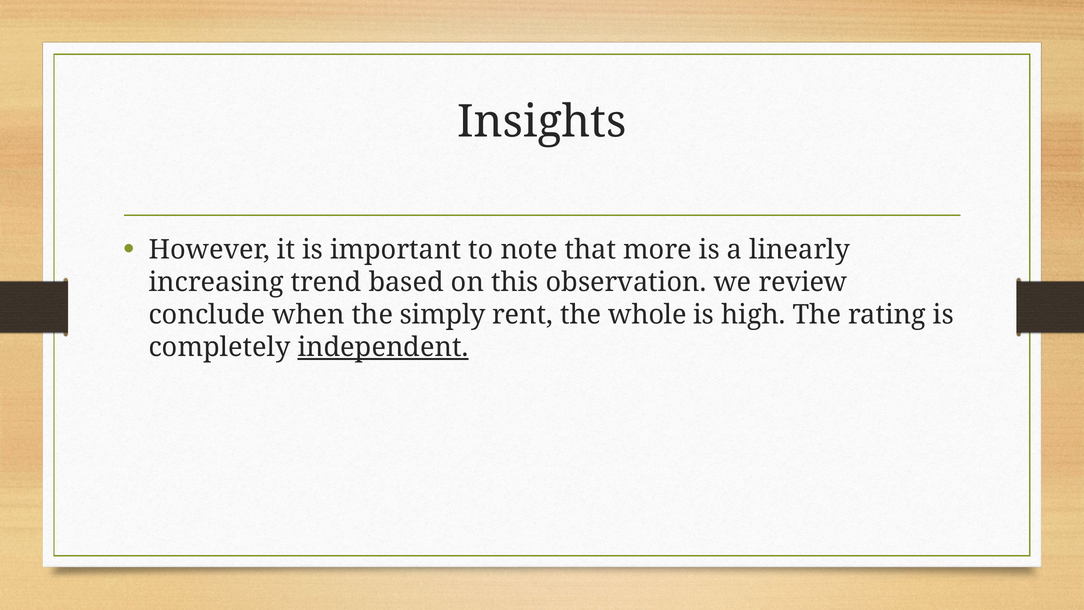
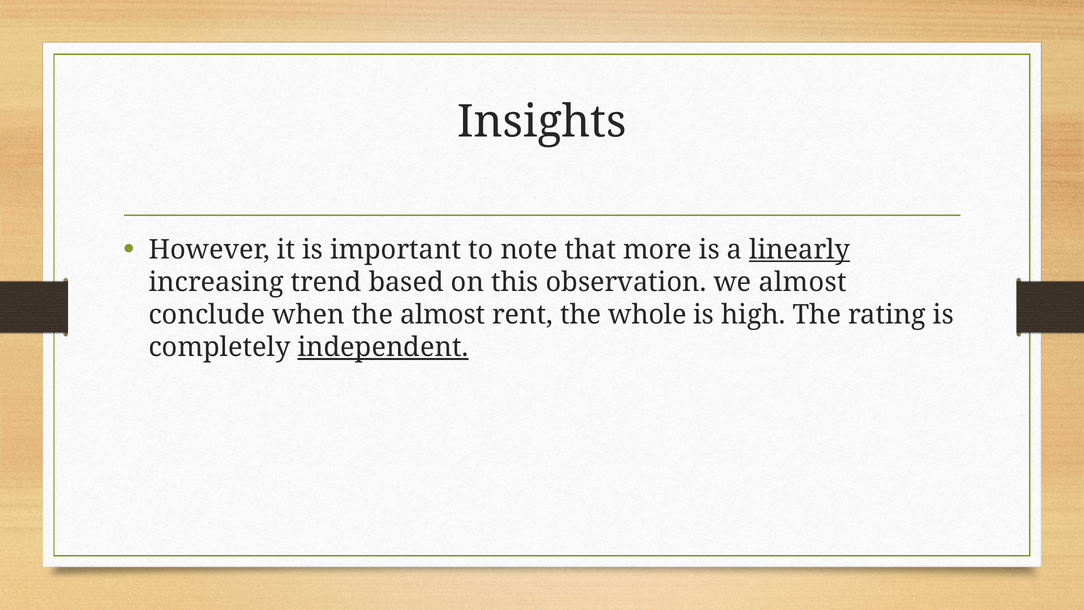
linearly underline: none -> present
we review: review -> almost
the simply: simply -> almost
